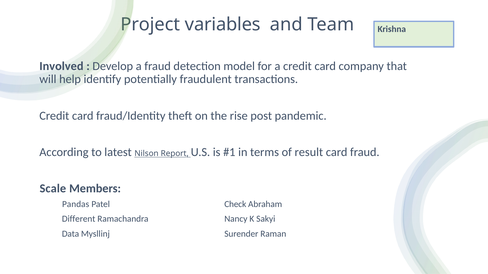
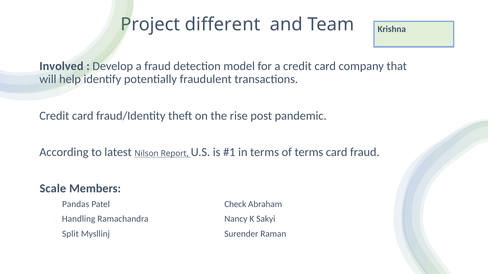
variables: variables -> different
of result: result -> terms
Different: Different -> Handling
Data: Data -> Split
